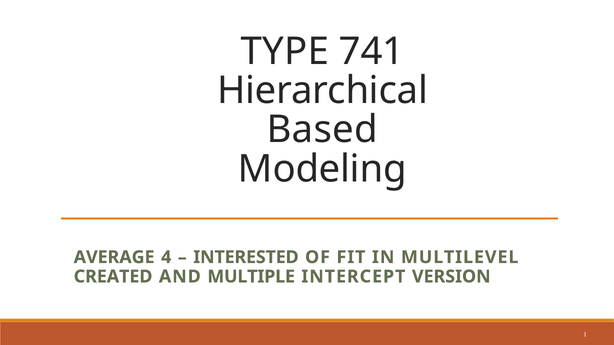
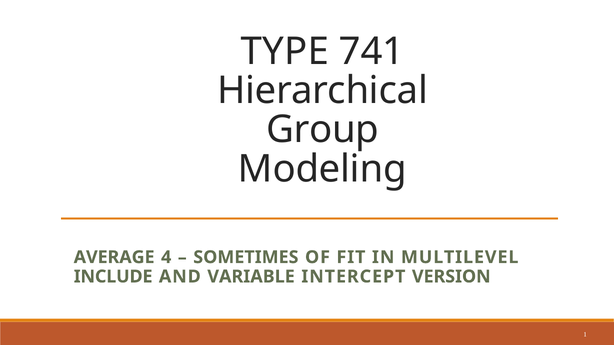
Based: Based -> Group
INTERESTED: INTERESTED -> SOMETIMES
CREATED: CREATED -> INCLUDE
MULTIPLE: MULTIPLE -> VARIABLE
